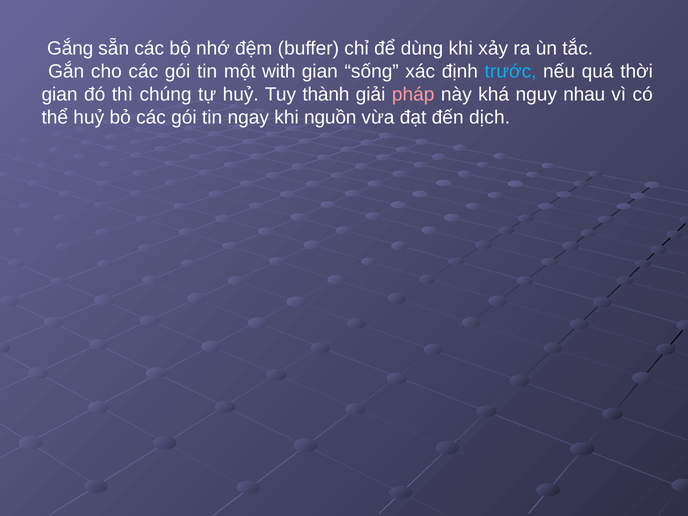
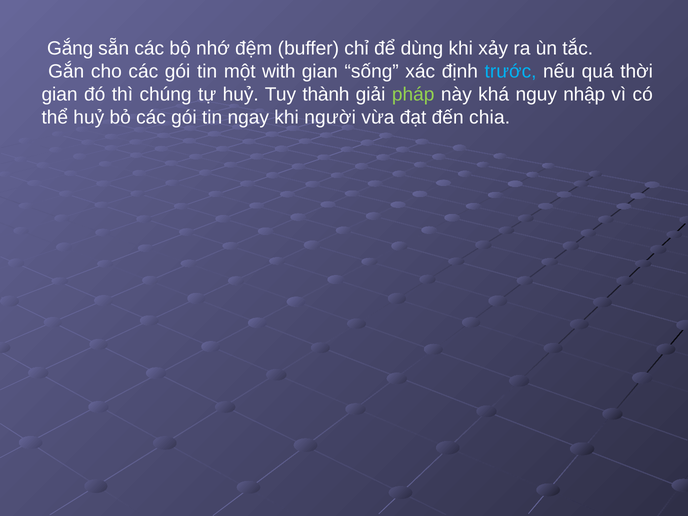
pháp colour: pink -> light green
nhau: nhau -> nhập
nguồn: nguồn -> người
dịch: dịch -> chia
